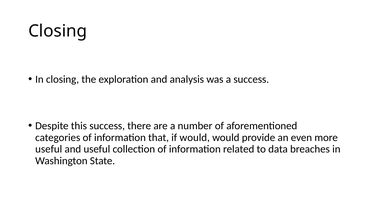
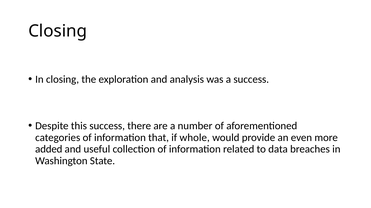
if would: would -> whole
useful at (49, 150): useful -> added
